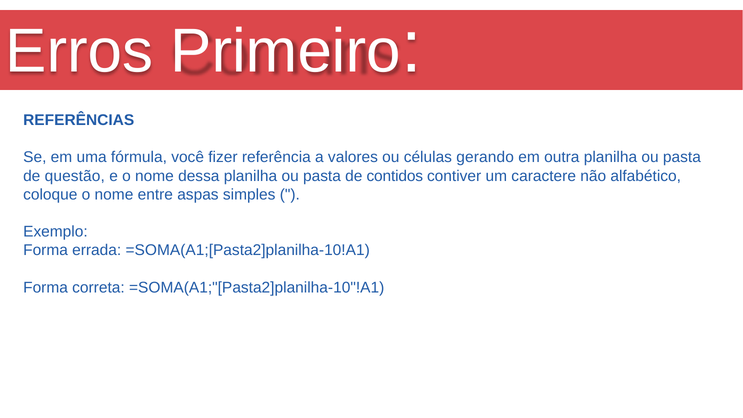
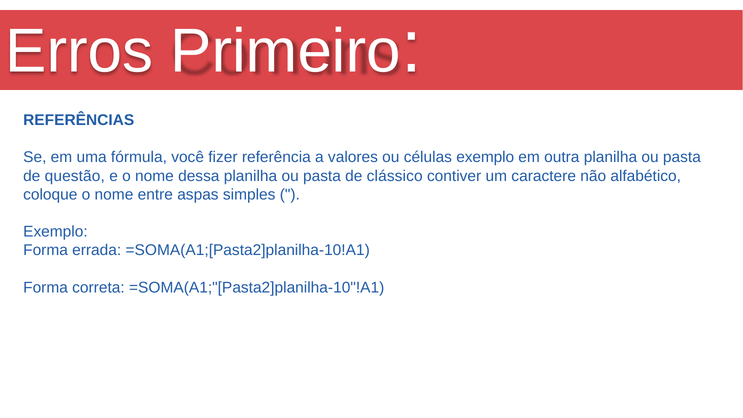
células gerando: gerando -> exemplo
contidos: contidos -> clássico
